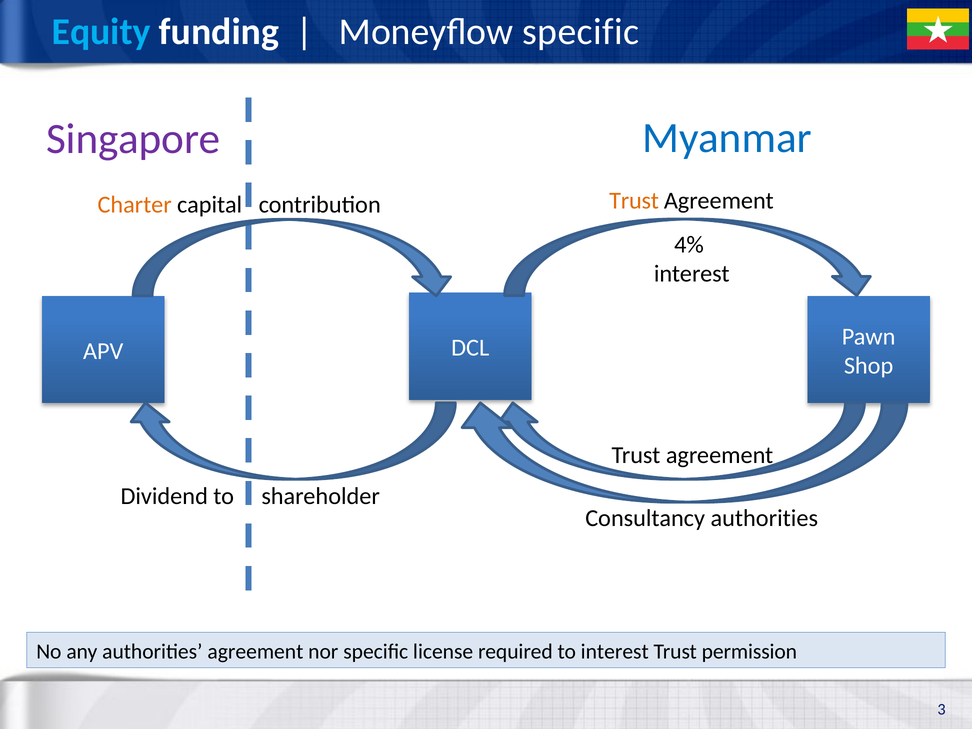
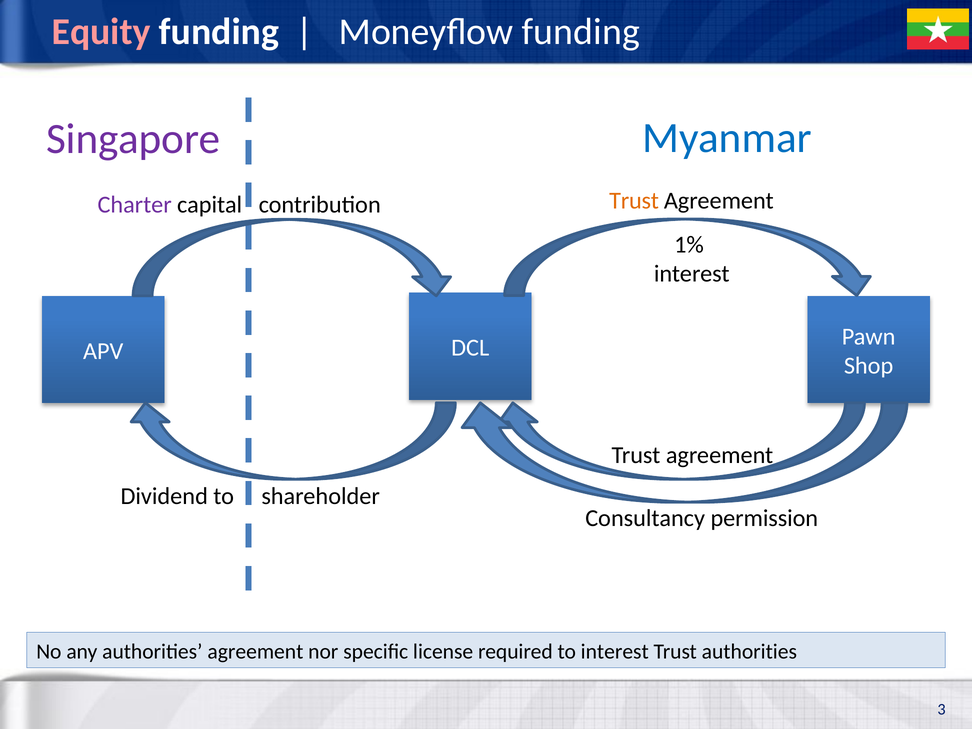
Equity colour: light blue -> pink
Moneyflow specific: specific -> funding
Charter colour: orange -> purple
4%: 4% -> 1%
Consultancy authorities: authorities -> permission
Trust permission: permission -> authorities
